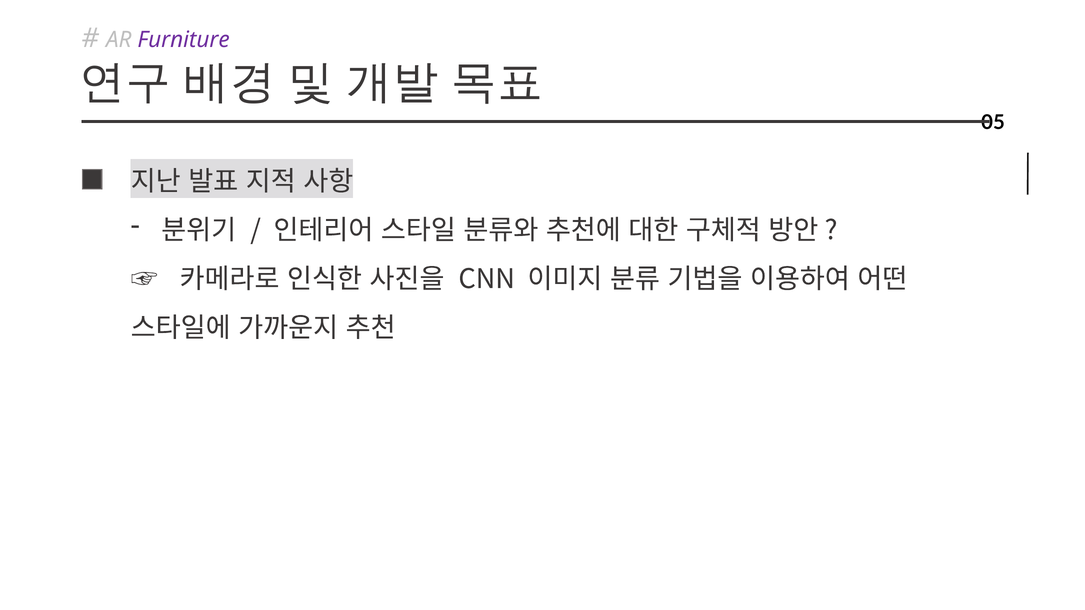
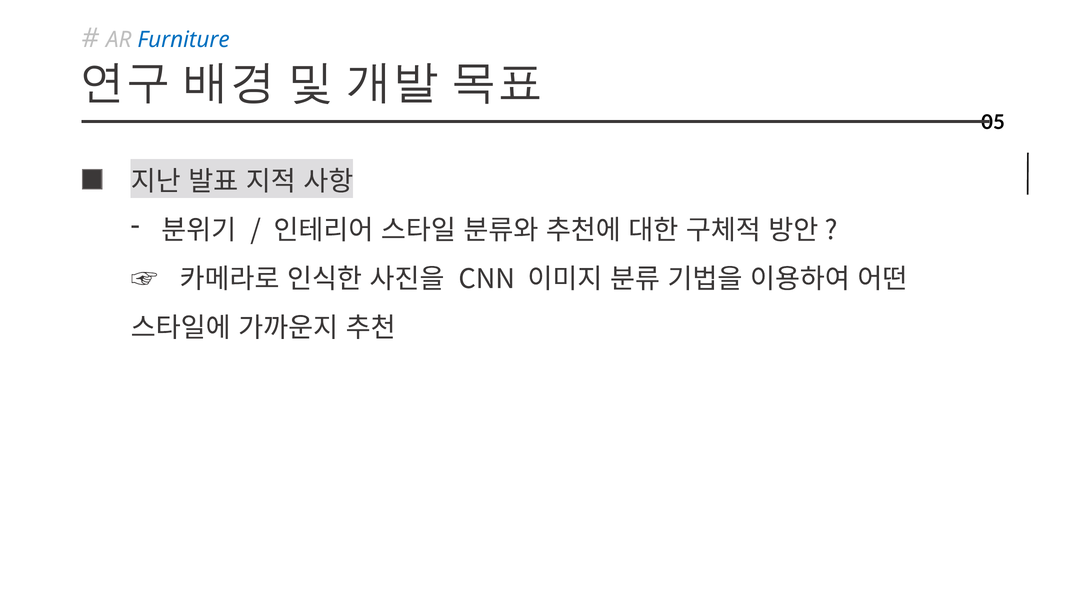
Furniture colour: purple -> blue
